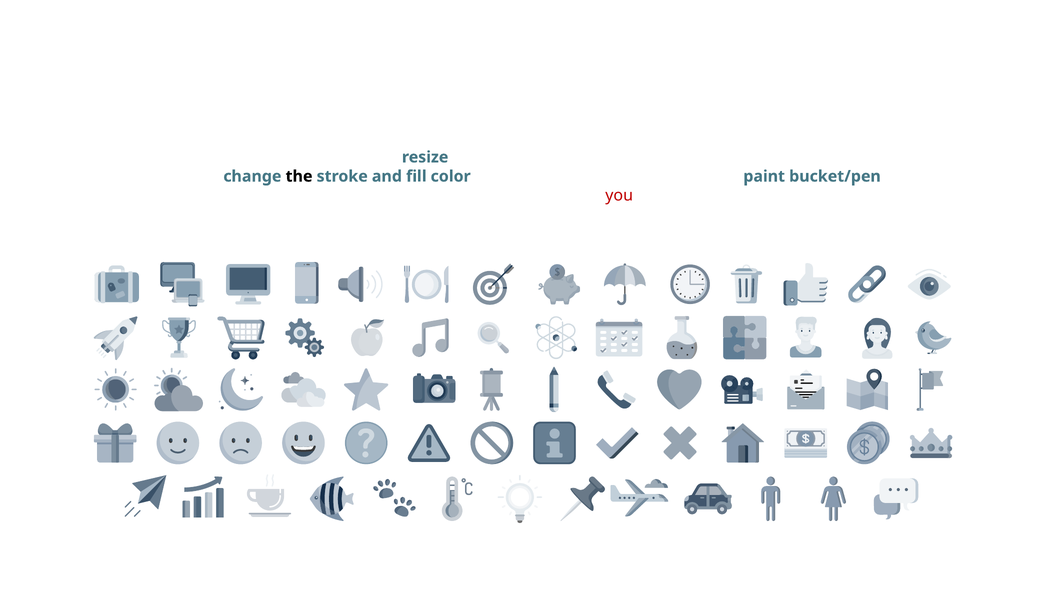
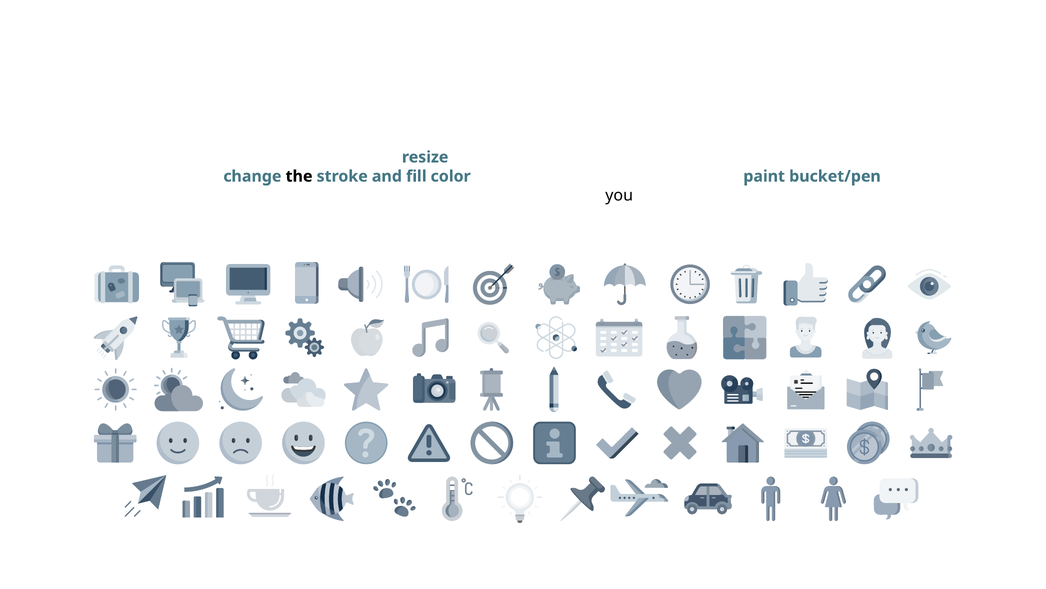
you at (619, 195) colour: red -> black
